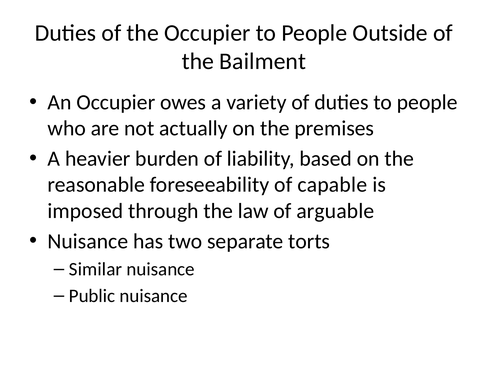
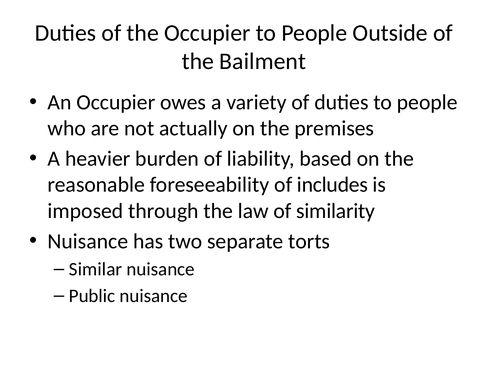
capable: capable -> includes
arguable: arguable -> similarity
